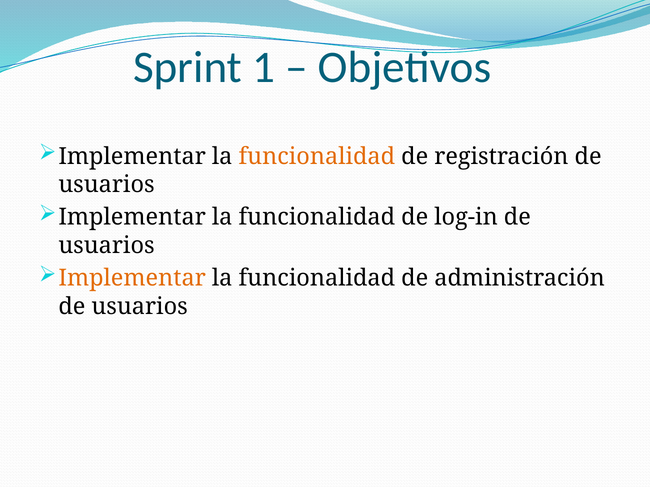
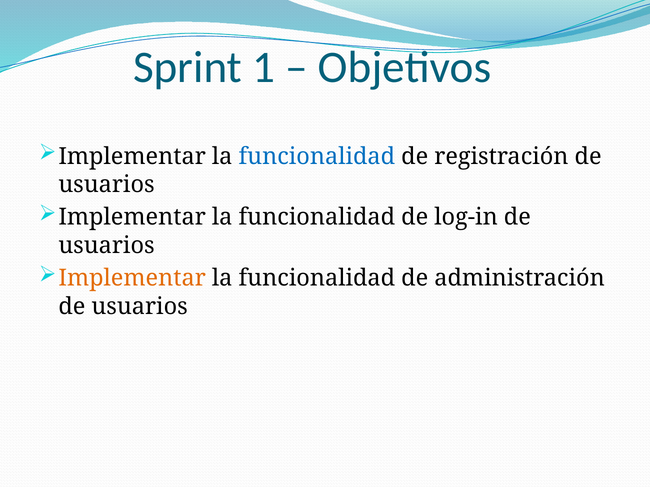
funcionalidad at (317, 156) colour: orange -> blue
